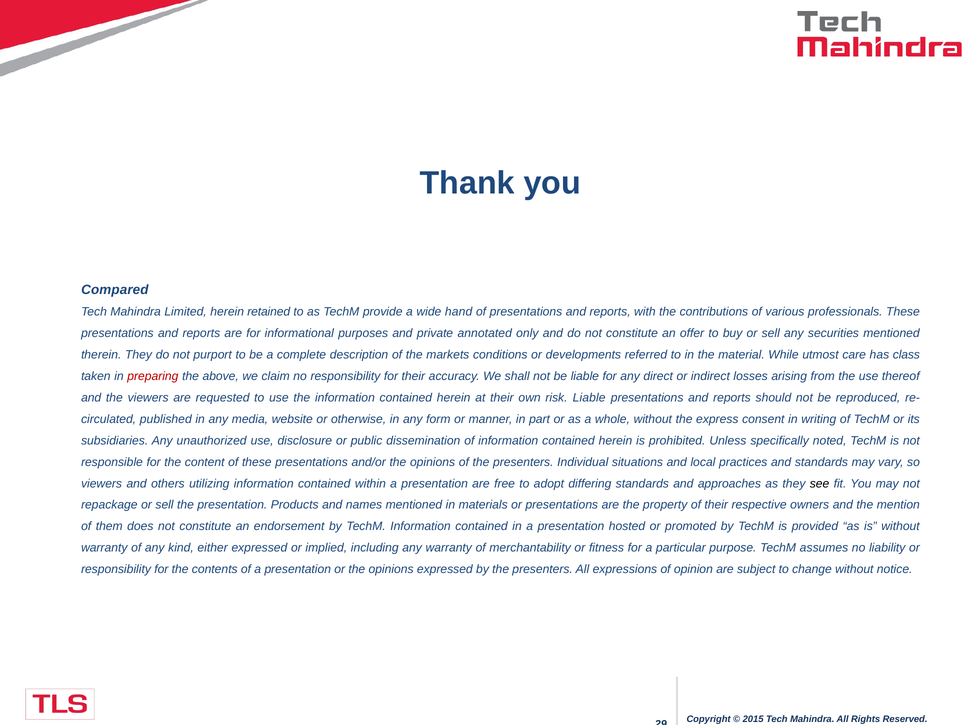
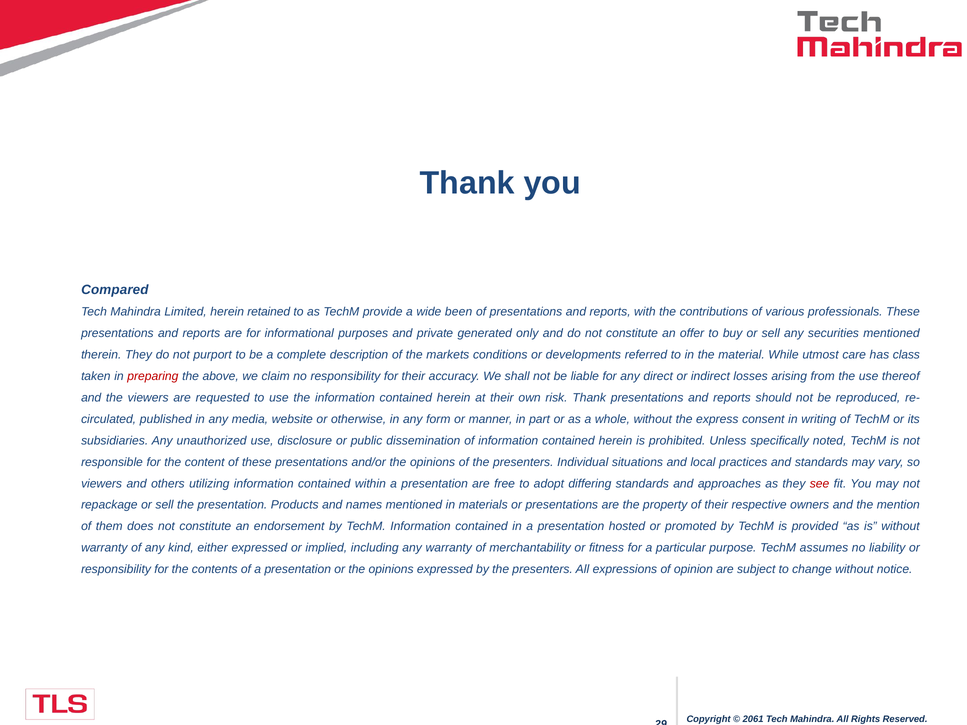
hand: hand -> been
annotated: annotated -> generated
risk Liable: Liable -> Thank
see colour: black -> red
2015: 2015 -> 2061
